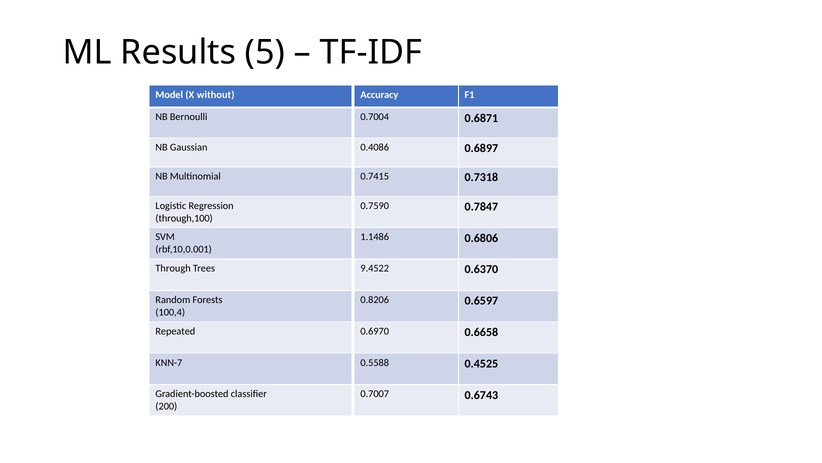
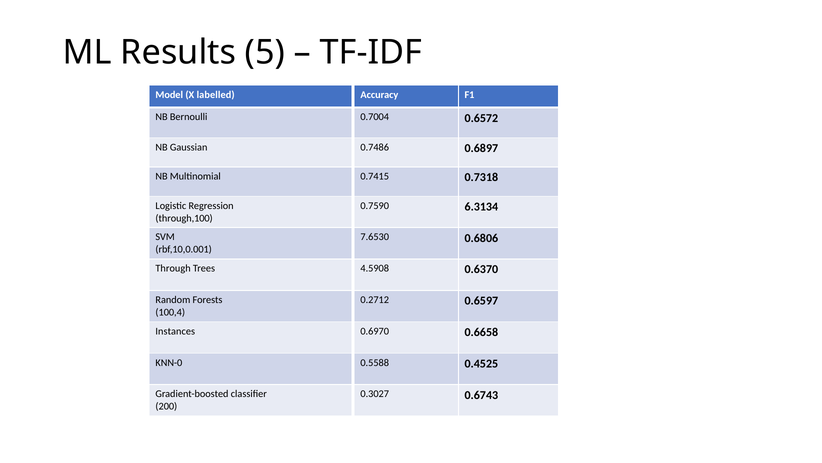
without: without -> labelled
0.6871: 0.6871 -> 0.6572
0.4086: 0.4086 -> 0.7486
0.7847: 0.7847 -> 6.3134
1.1486: 1.1486 -> 7.6530
9.4522: 9.4522 -> 4.5908
0.8206: 0.8206 -> 0.2712
Repeated: Repeated -> Instances
KNN-7: KNN-7 -> KNN-0
0.7007: 0.7007 -> 0.3027
